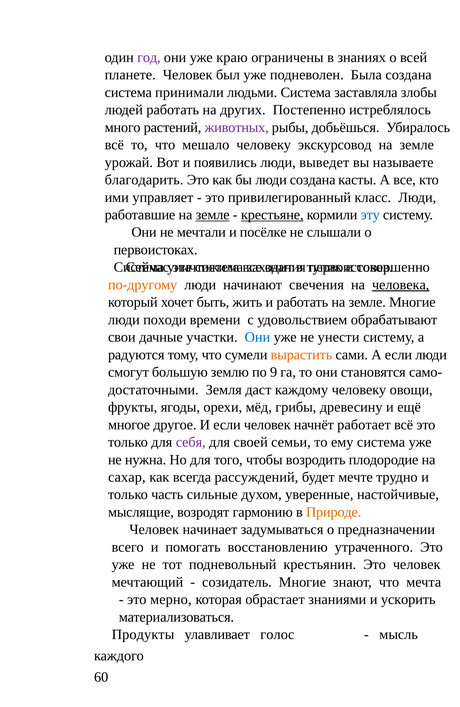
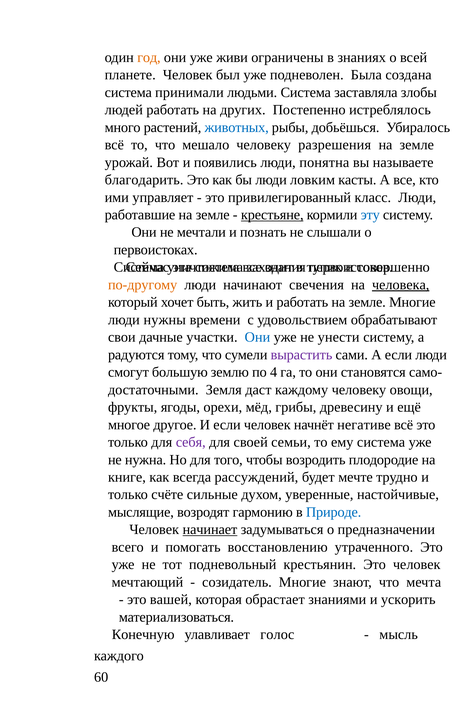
год colour: purple -> orange
краю: краю -> живи
животных colour: purple -> blue
экскурсовод: экскурсовод -> разрешения
выведет: выведет -> понятна
люди создана: создана -> ловким
земле at (213, 215) underline: present -> none
посёлке: посёлке -> познать
походи: походи -> нужны
вырастить colour: orange -> purple
9: 9 -> 4
работает: работает -> негативе
сахар: сахар -> книге
часть: часть -> счёте
Природе colour: orange -> blue
начинает underline: none -> present
мерно: мерно -> вашей
Продукты: Продукты -> Конечную
